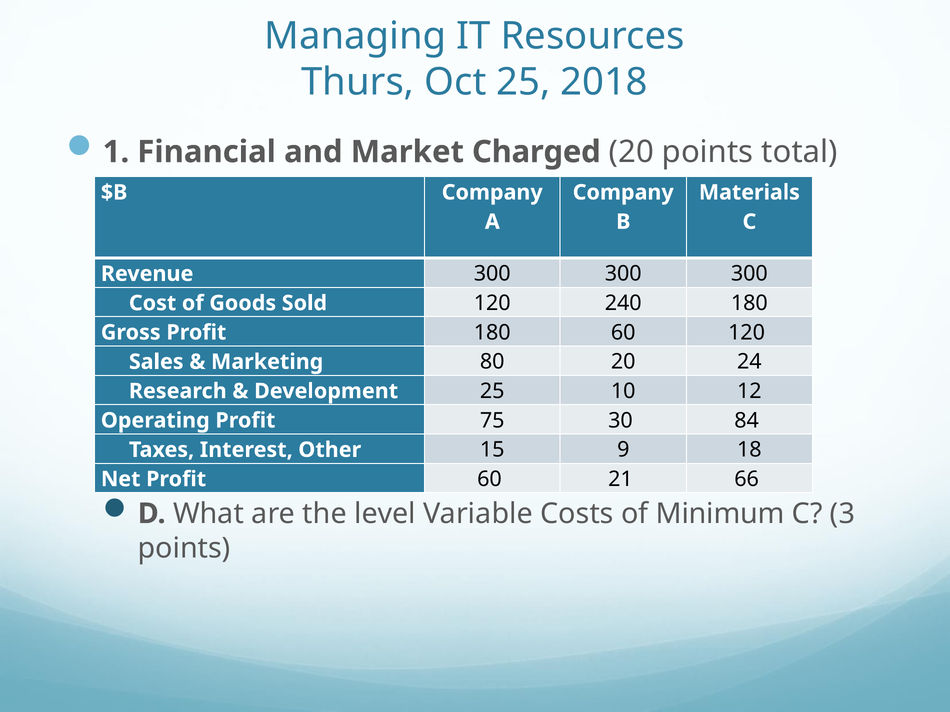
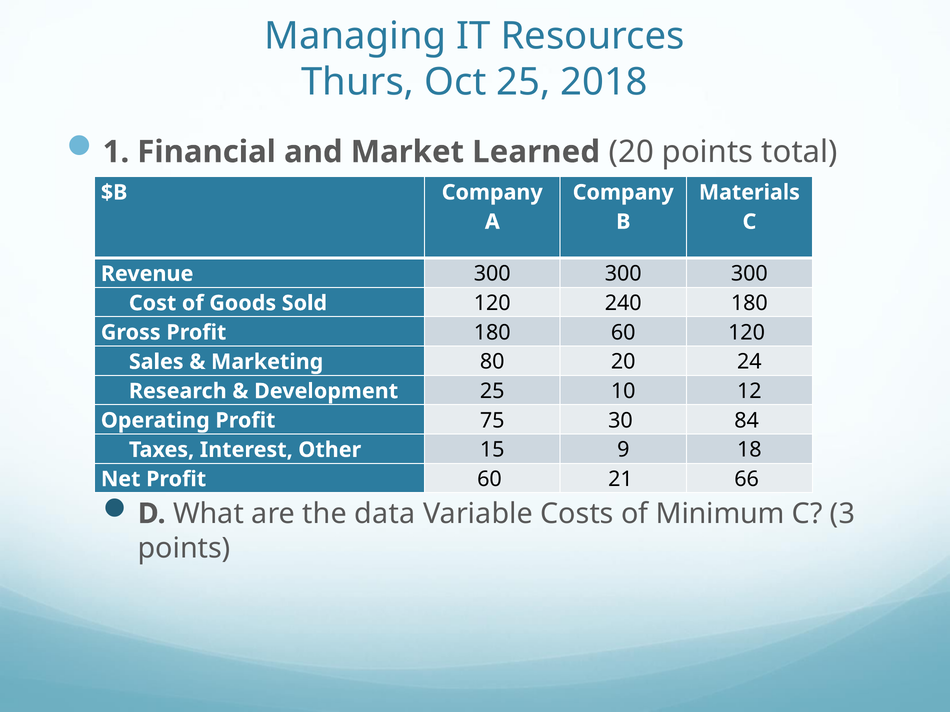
Charged: Charged -> Learned
level: level -> data
